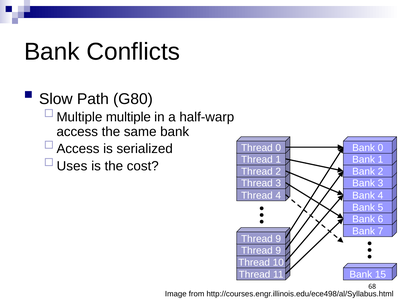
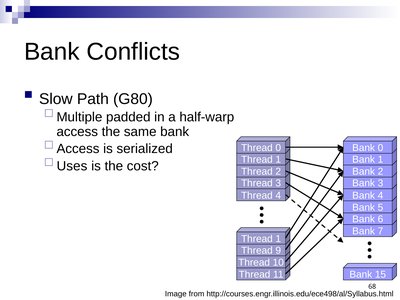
Multiple multiple: multiple -> padded
9 at (278, 239): 9 -> 1
